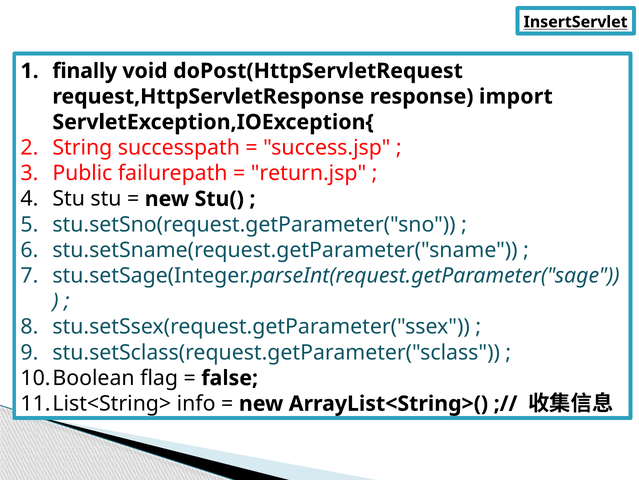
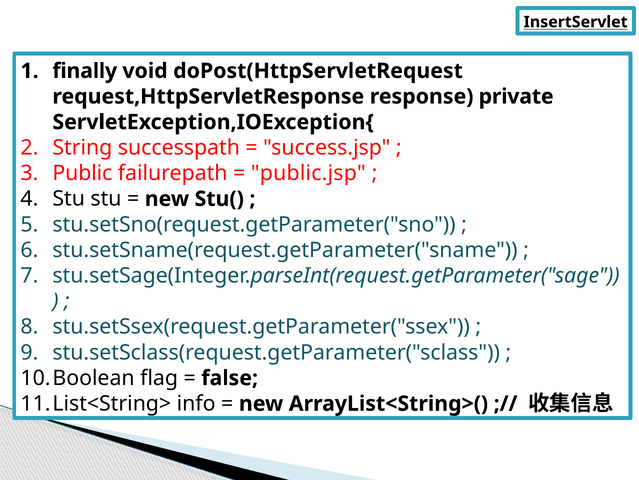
import: import -> private
return.jsp: return.jsp -> public.jsp
